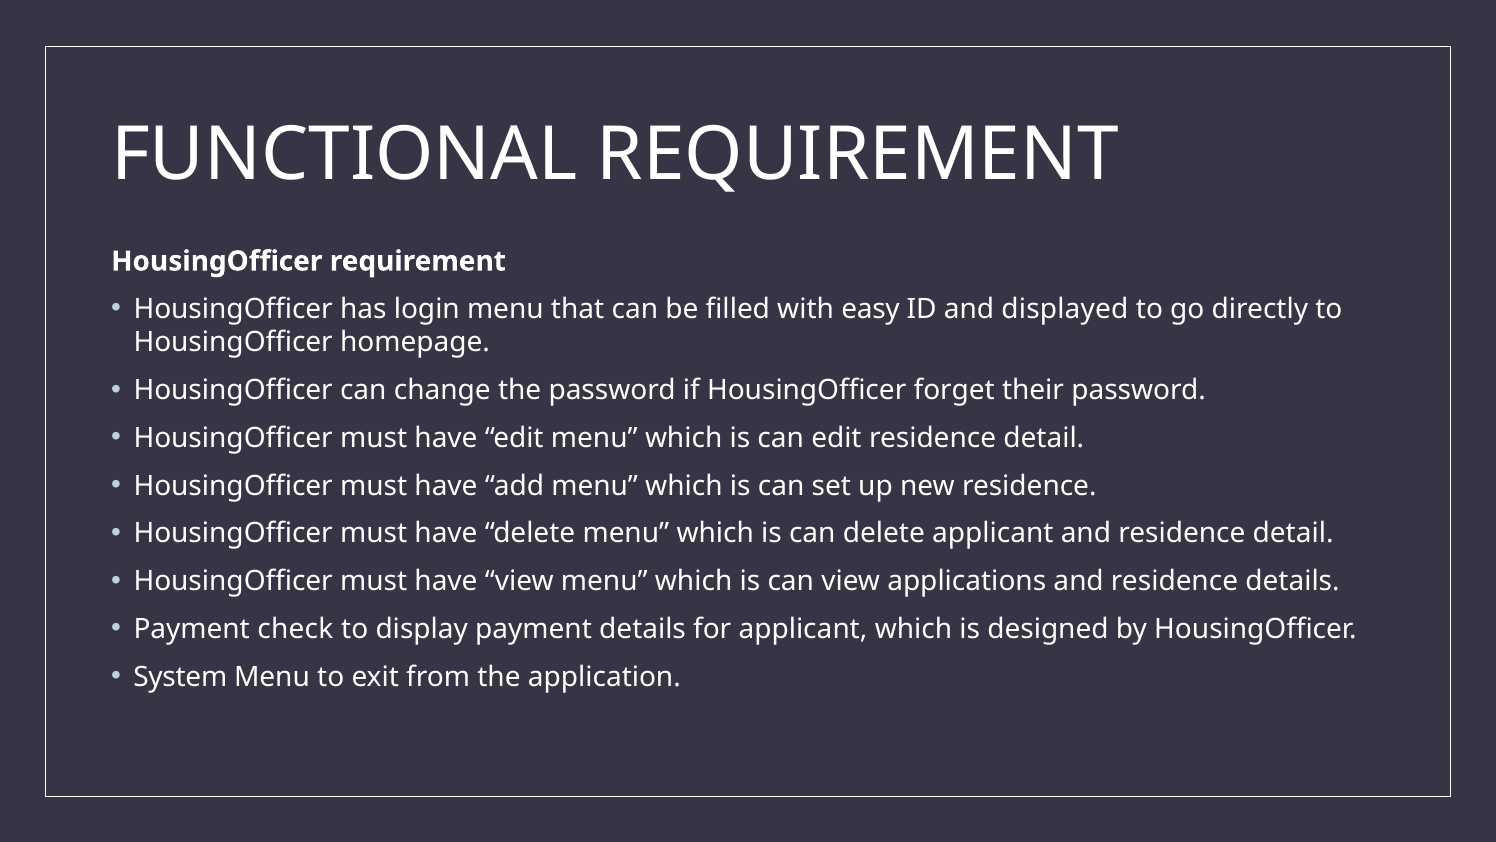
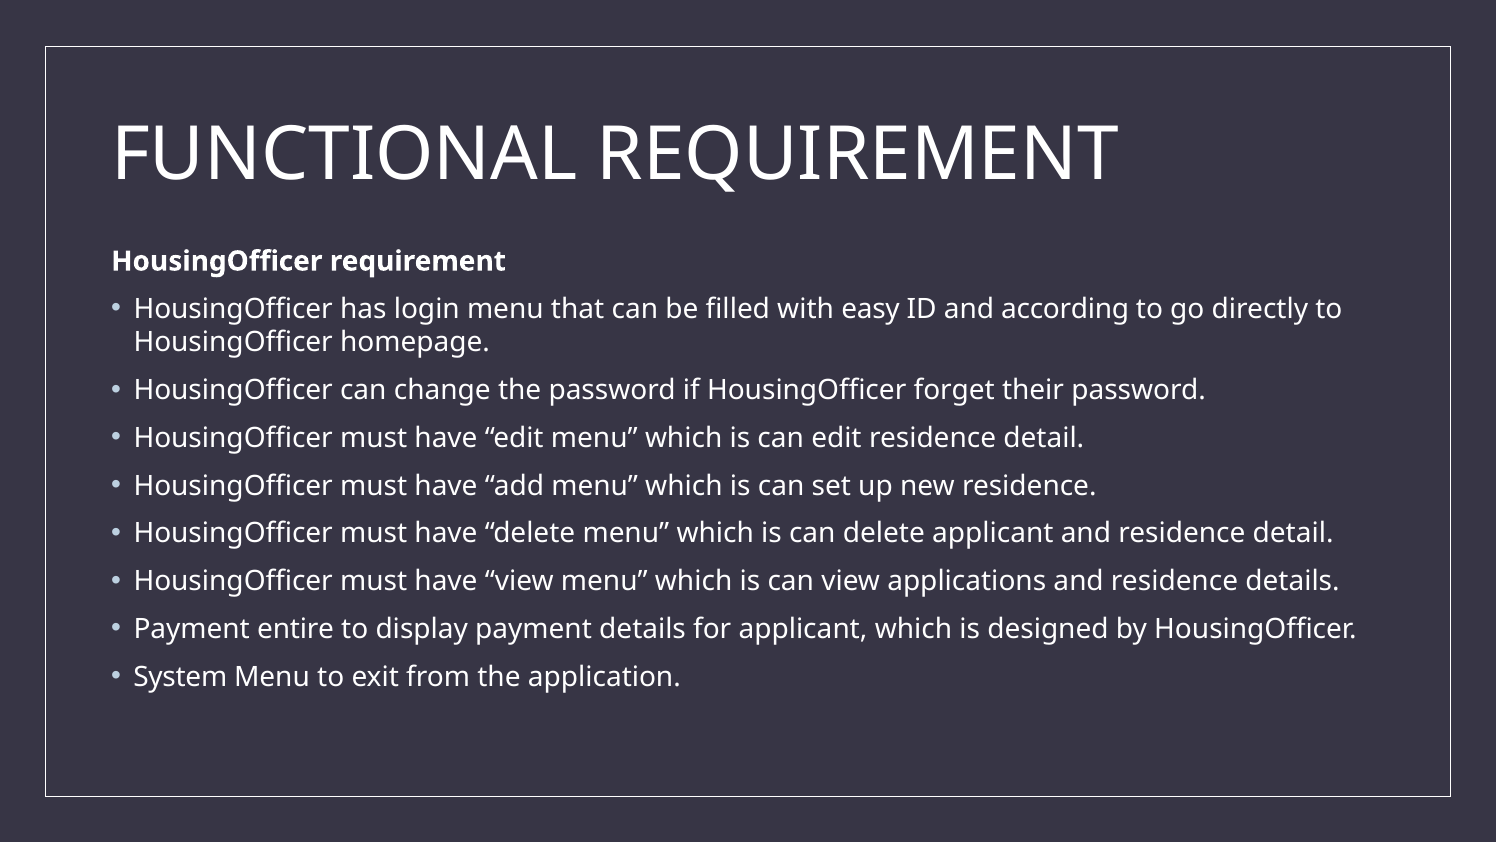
displayed: displayed -> according
check: check -> entire
